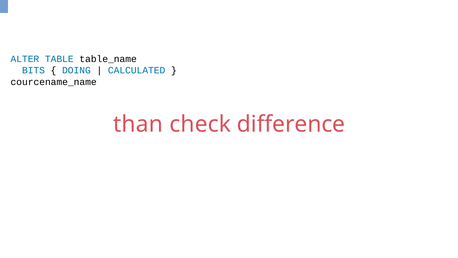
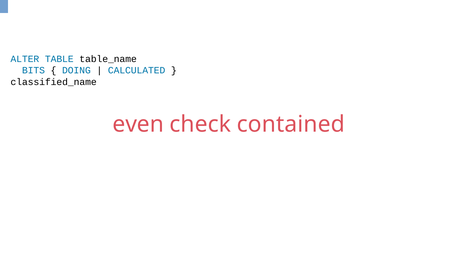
courcename_name: courcename_name -> classified_name
than: than -> even
difference: difference -> contained
